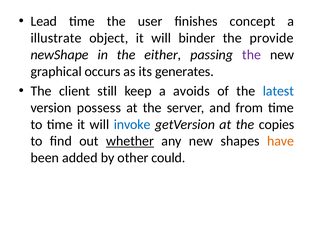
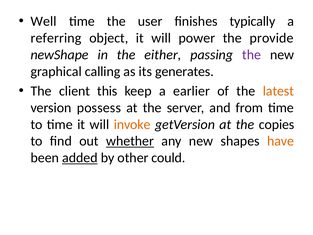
Lead: Lead -> Well
concept: concept -> typically
illustrate: illustrate -> referring
binder: binder -> power
occurs: occurs -> calling
still: still -> this
avoids: avoids -> earlier
latest colour: blue -> orange
invoke colour: blue -> orange
added underline: none -> present
